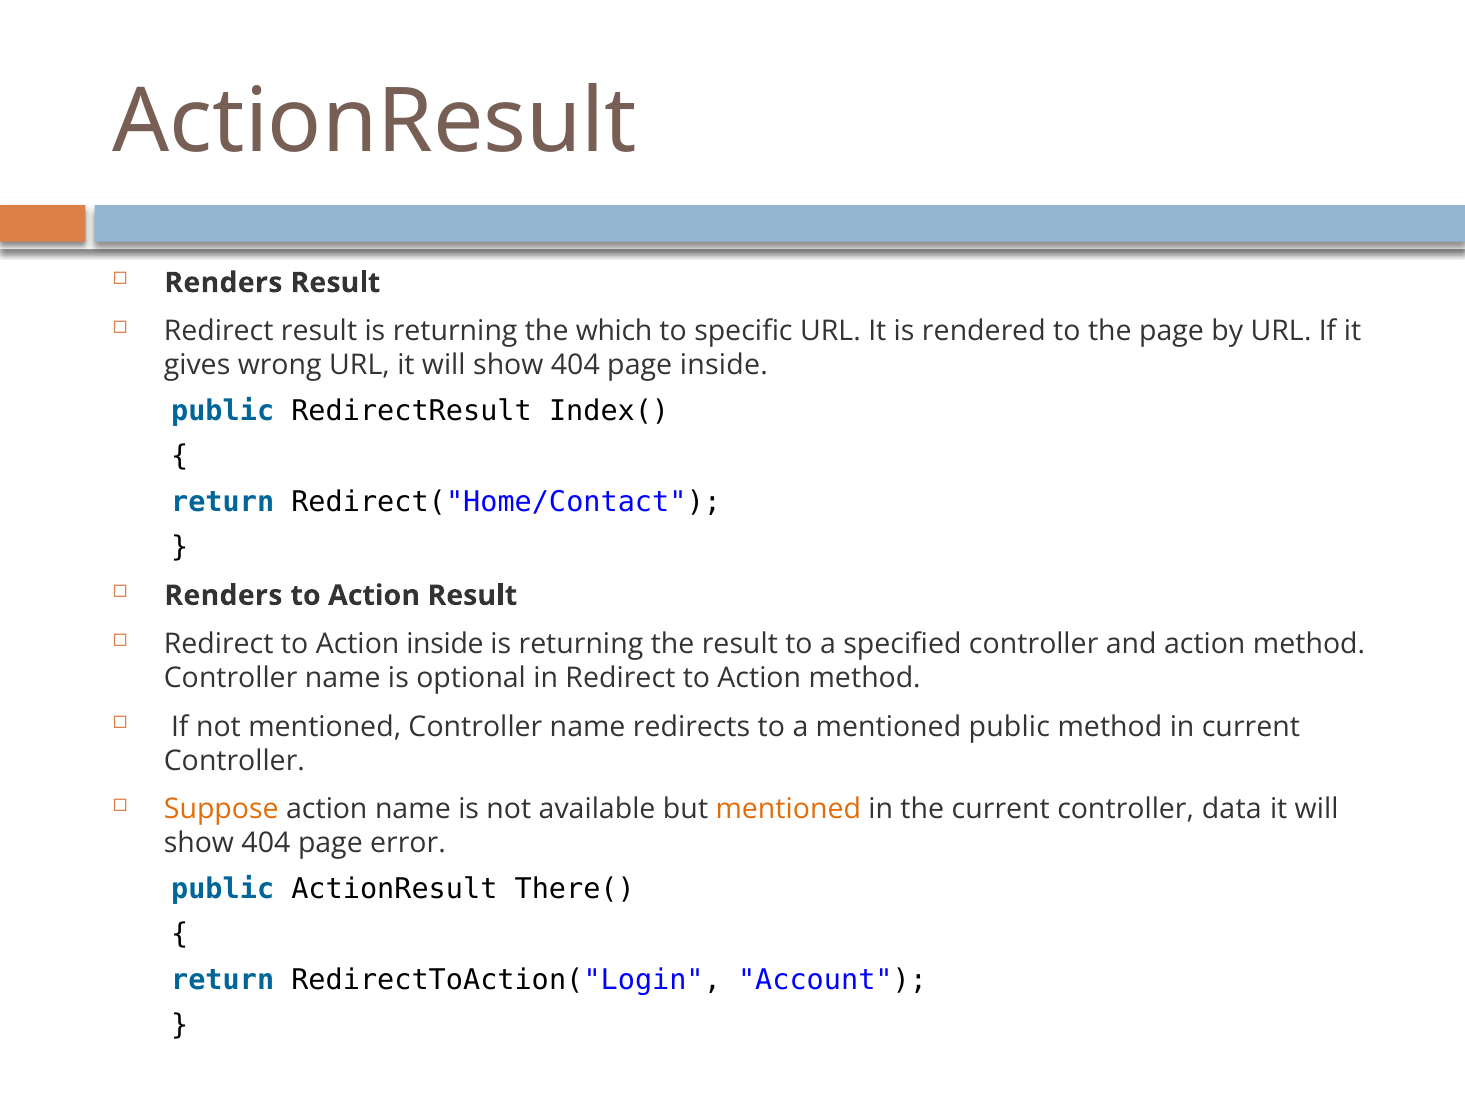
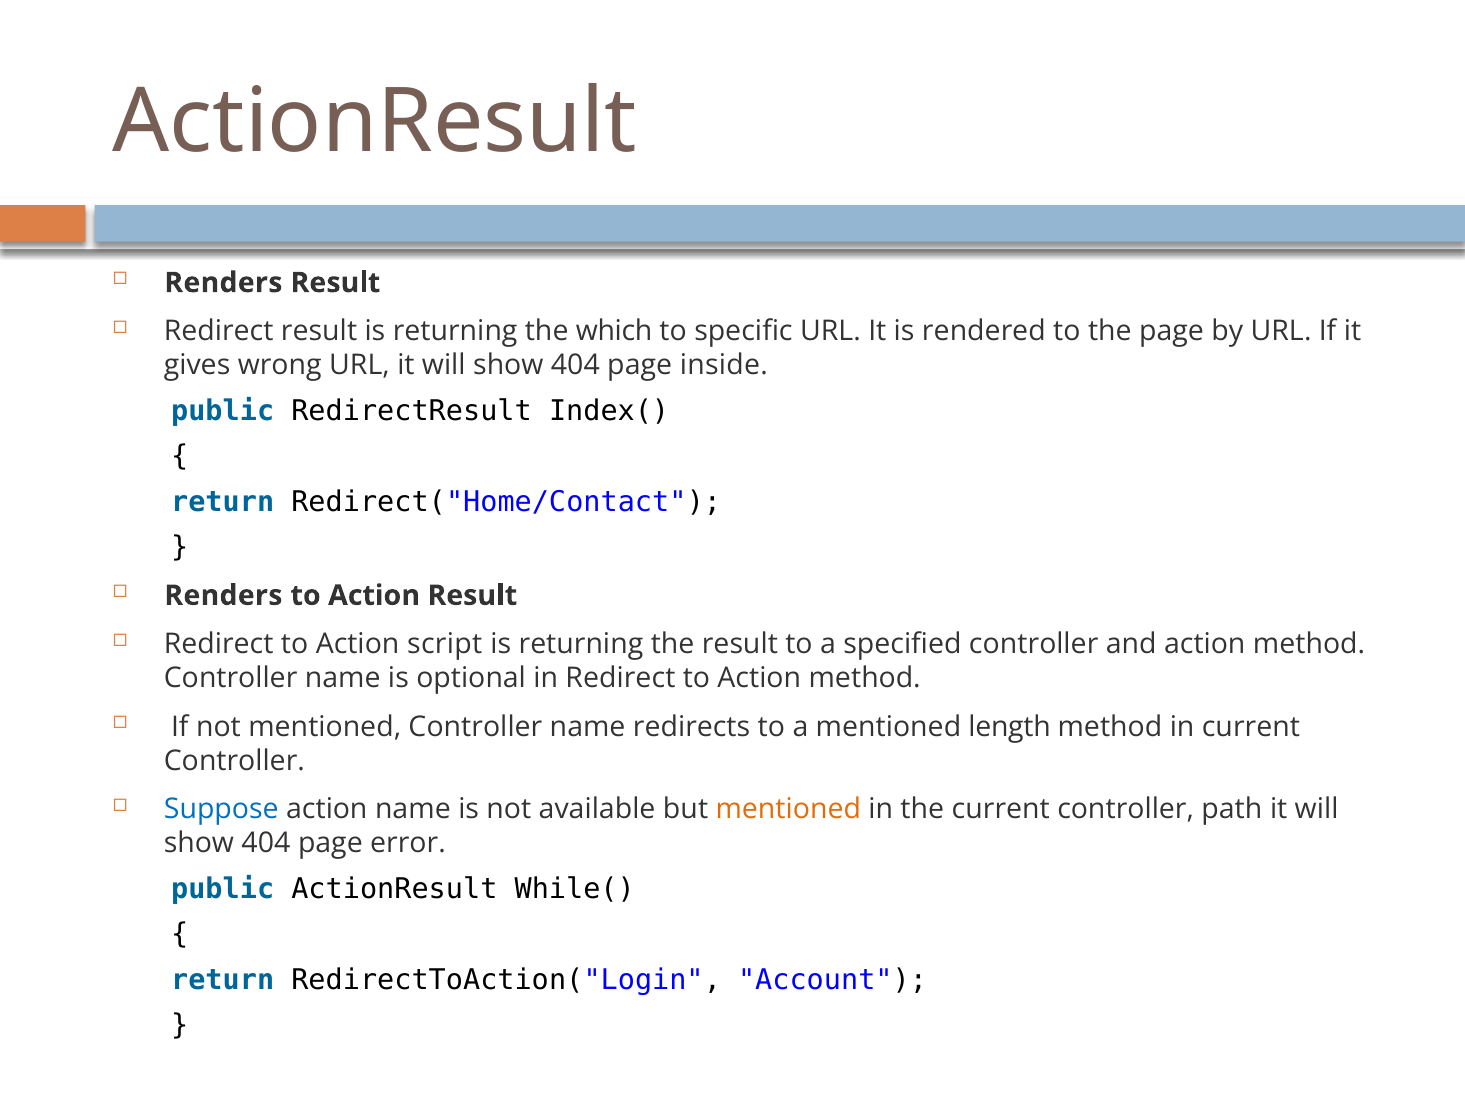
Action inside: inside -> script
mentioned public: public -> length
Suppose colour: orange -> blue
data: data -> path
There(: There( -> While(
